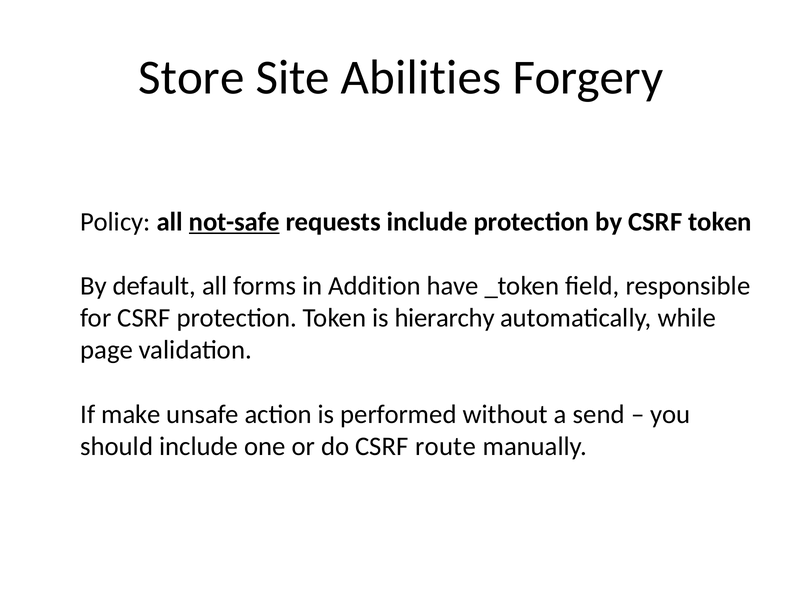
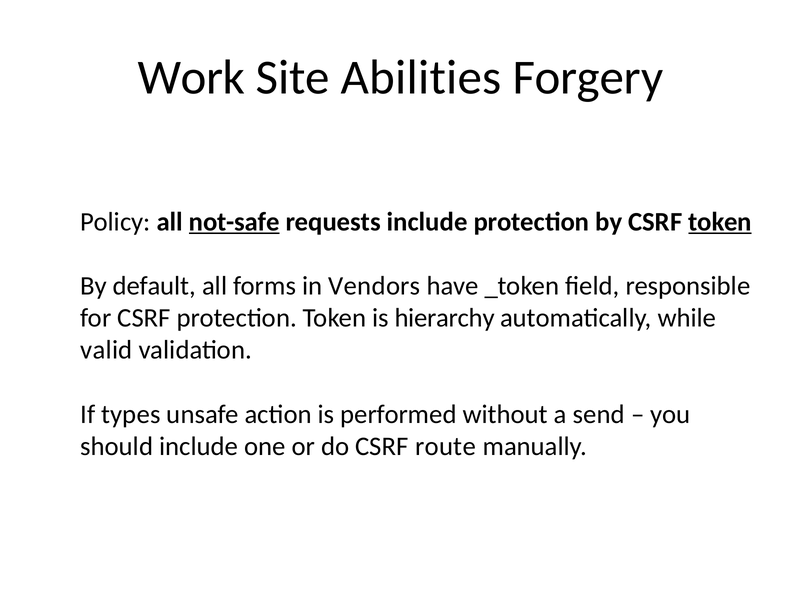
Store: Store -> Work
token at (720, 222) underline: none -> present
Addition: Addition -> Vendors
page: page -> valid
make: make -> types
